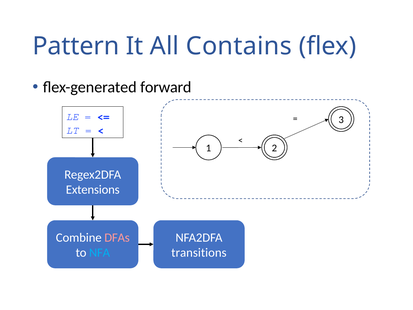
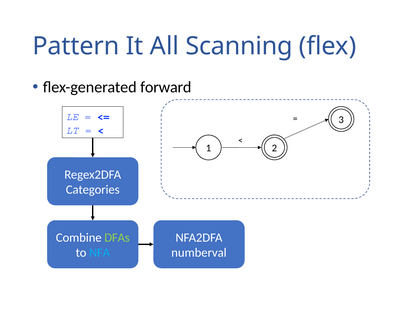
Contains: Contains -> Scanning
Extensions: Extensions -> Categories
DFAs colour: pink -> light green
transitions: transitions -> numberval
